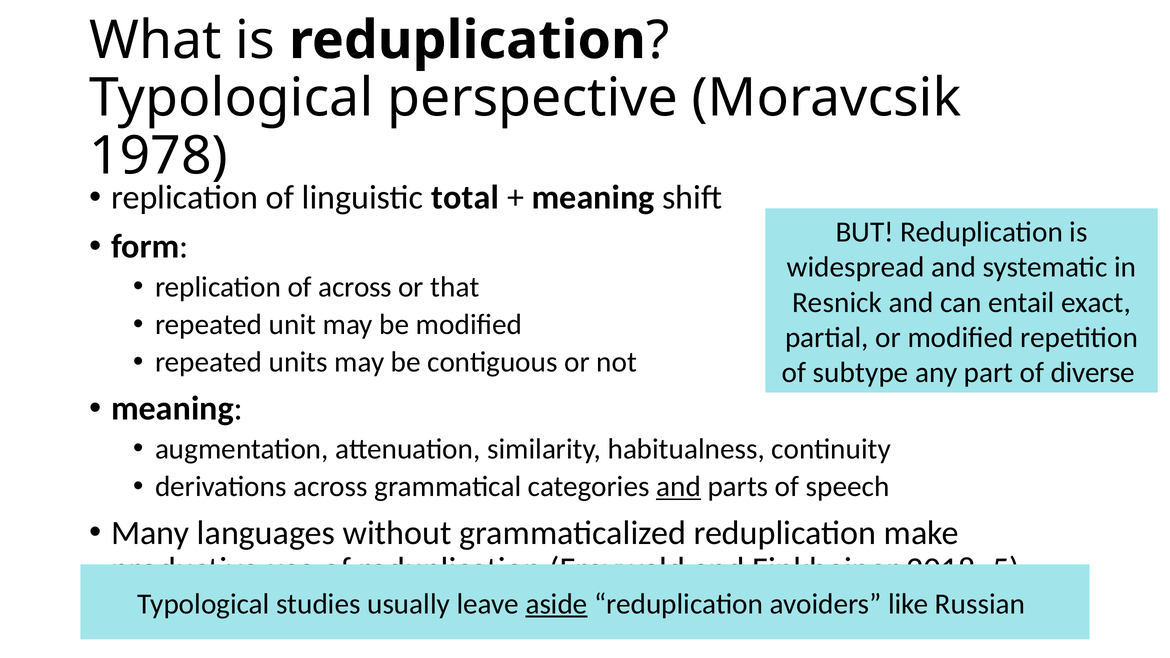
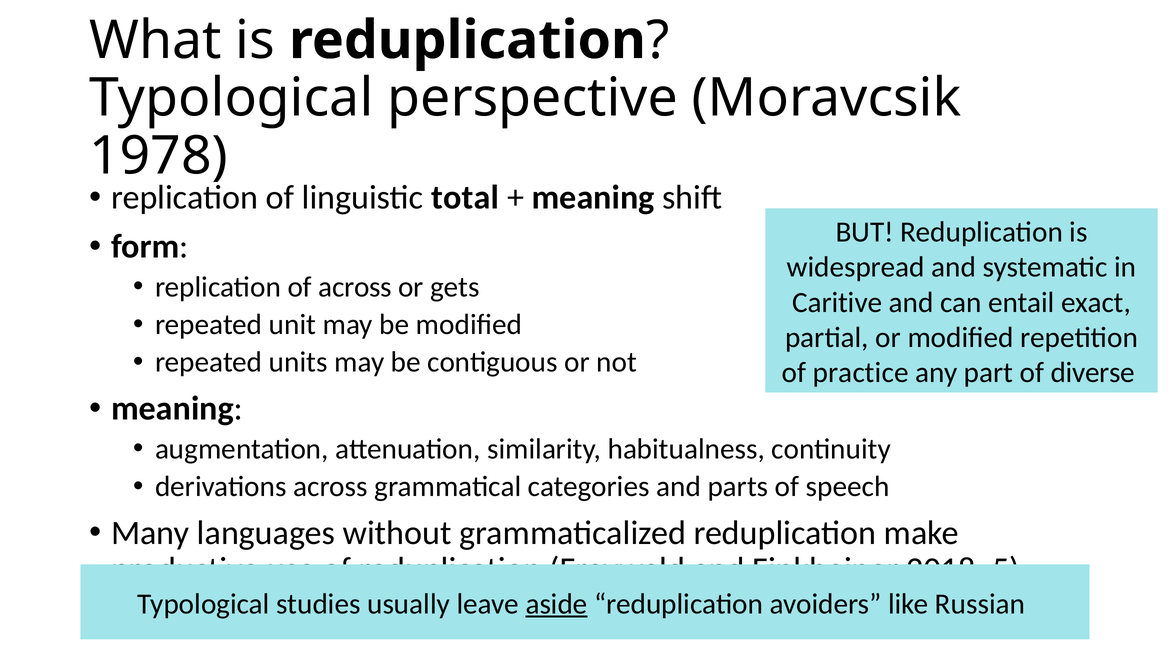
that: that -> gets
Resnick: Resnick -> Caritive
subtype: subtype -> practice
and at (679, 487) underline: present -> none
